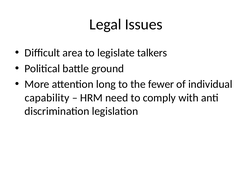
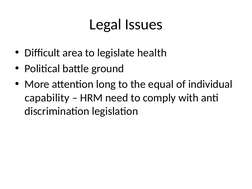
talkers: talkers -> health
fewer: fewer -> equal
